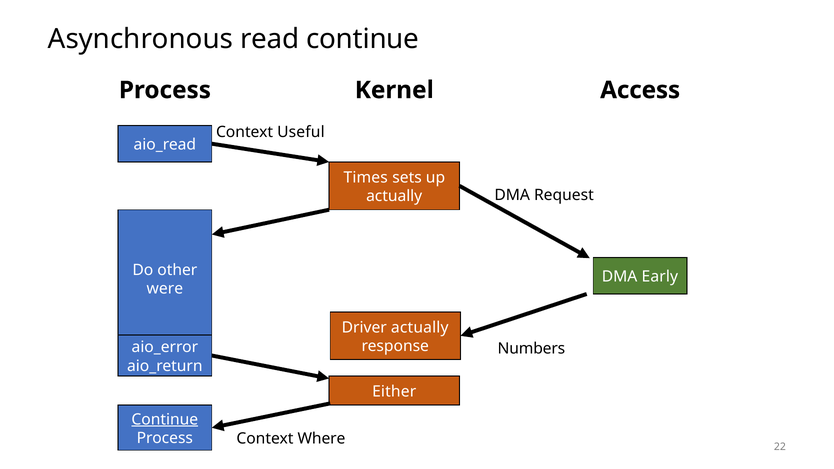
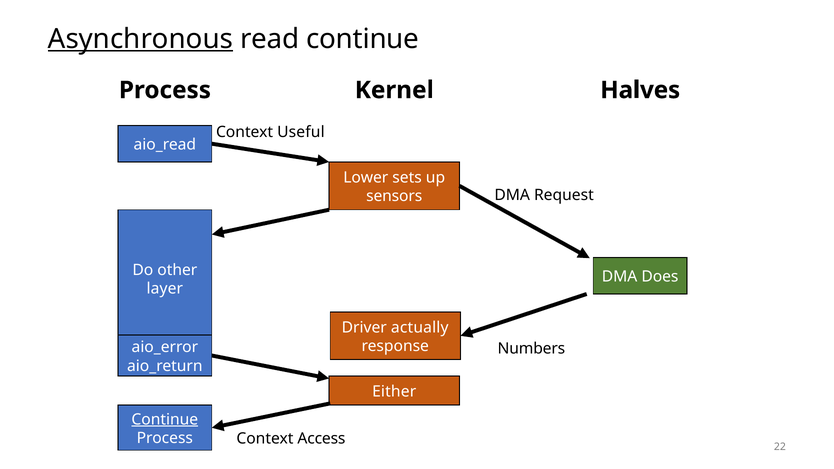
Asynchronous underline: none -> present
Access: Access -> Halves
Times: Times -> Lower
actually at (394, 196): actually -> sensors
Early: Early -> Does
were: were -> layer
Where: Where -> Access
